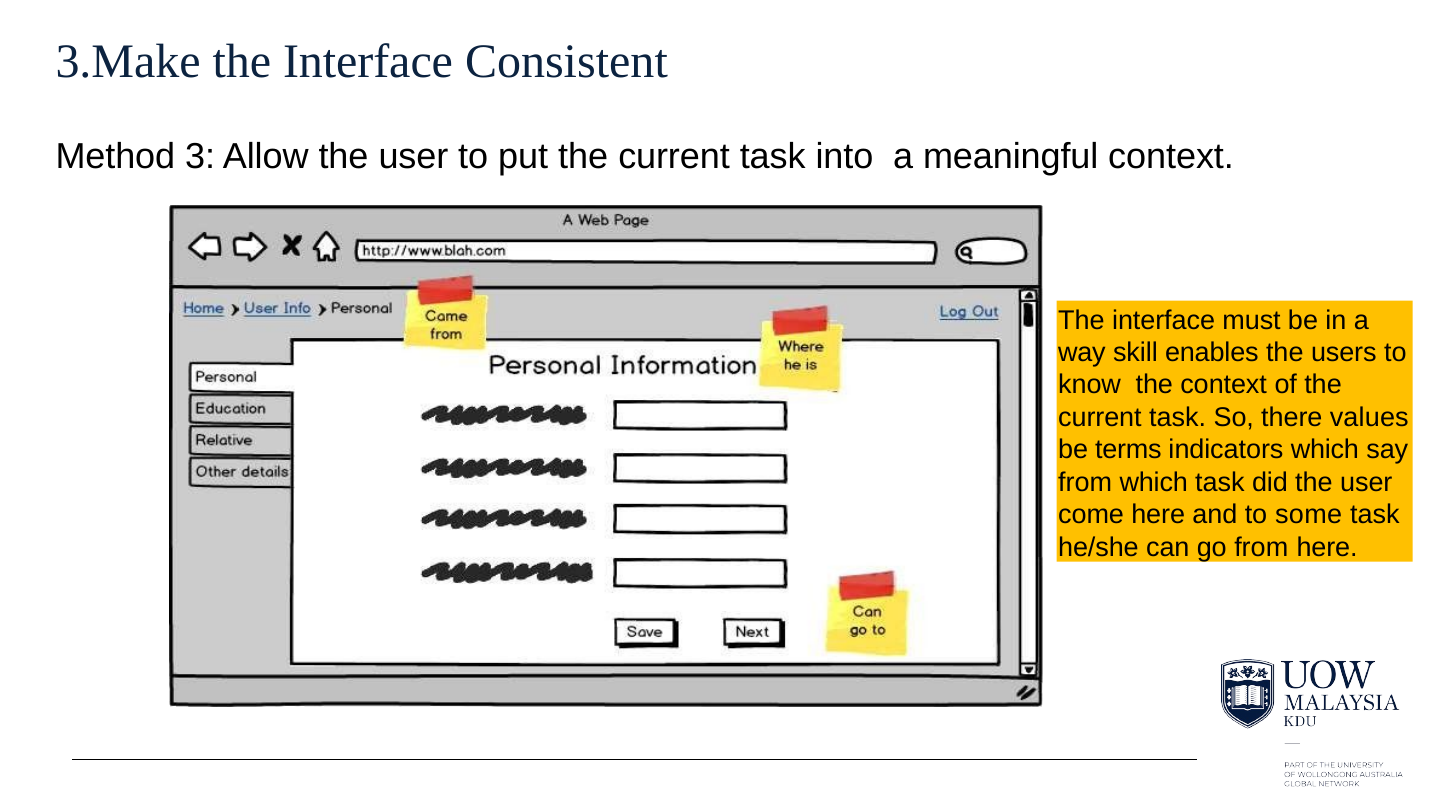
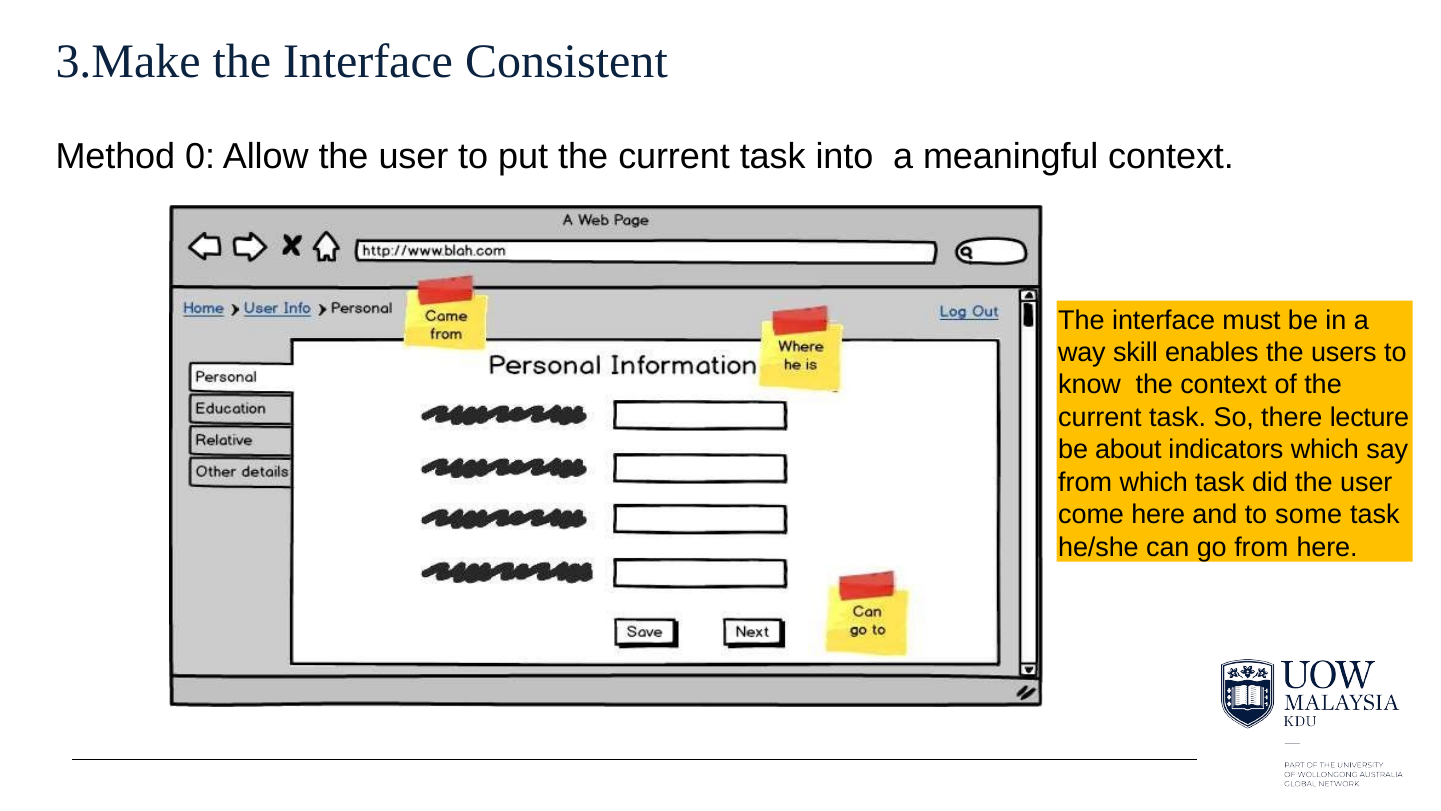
3: 3 -> 0
values: values -> lecture
terms: terms -> about
